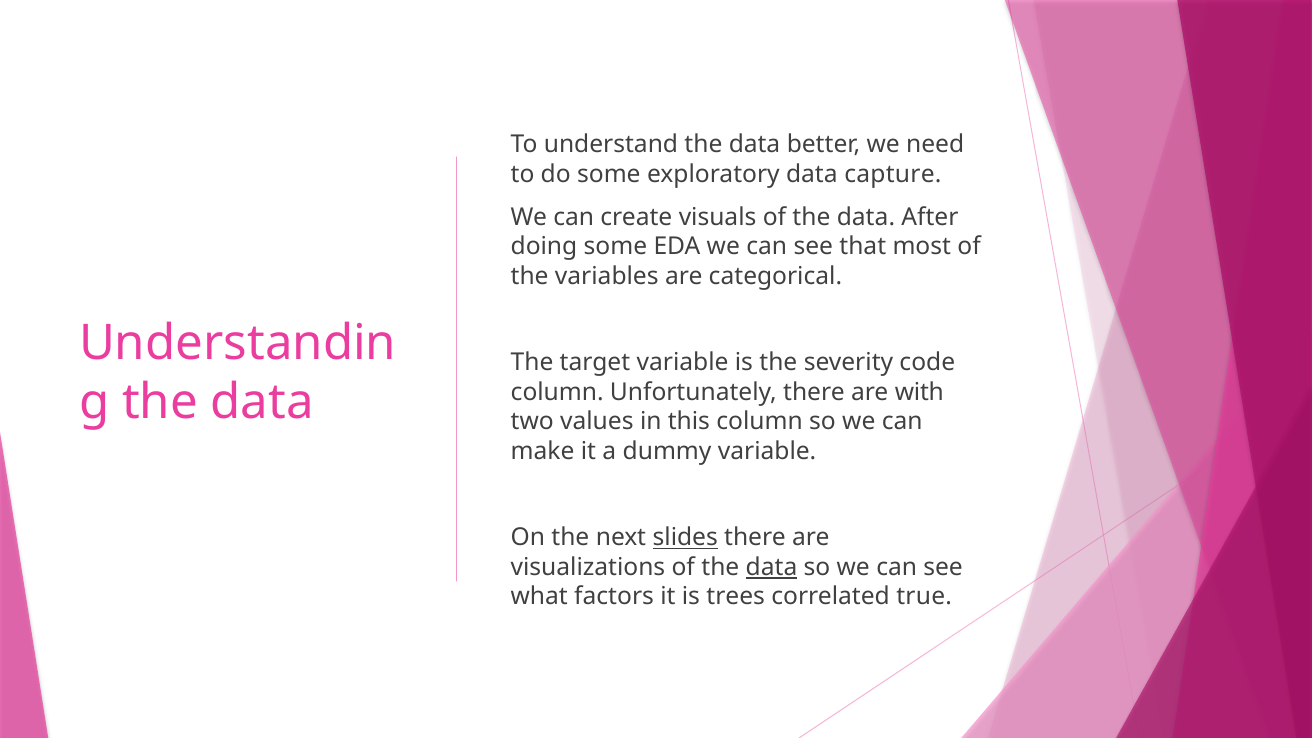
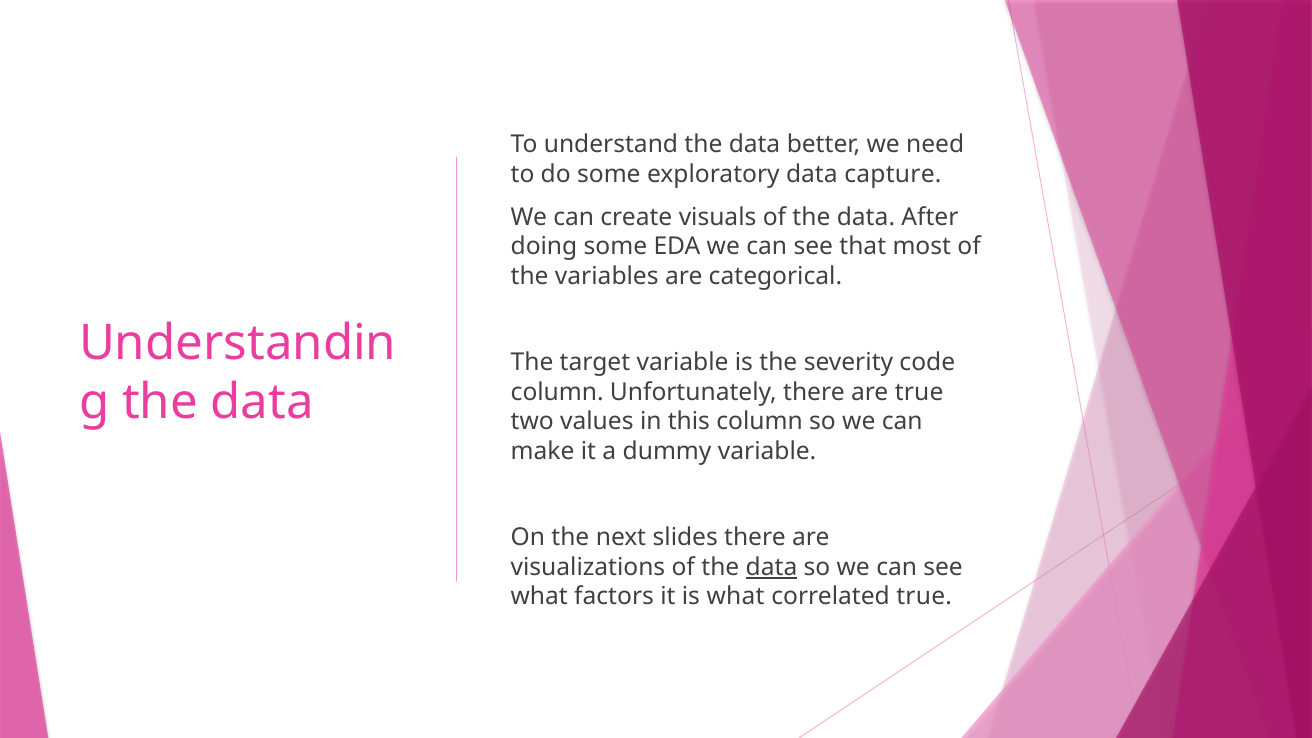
are with: with -> true
slides underline: present -> none
is trees: trees -> what
